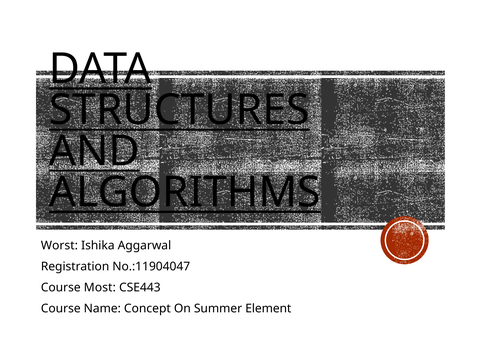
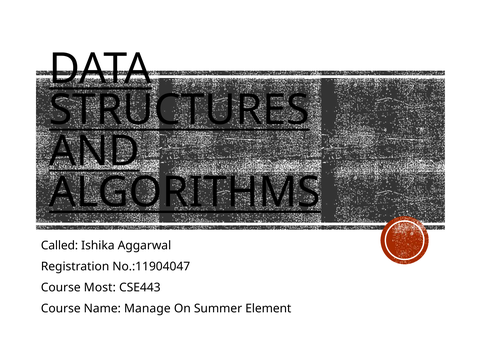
Worst: Worst -> Called
Concept: Concept -> Manage
